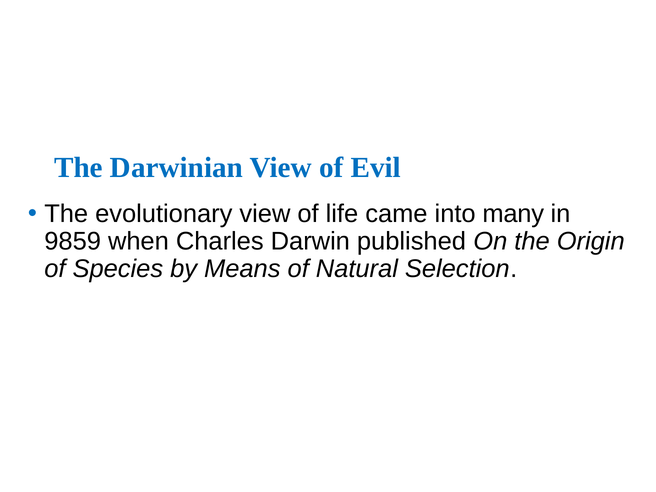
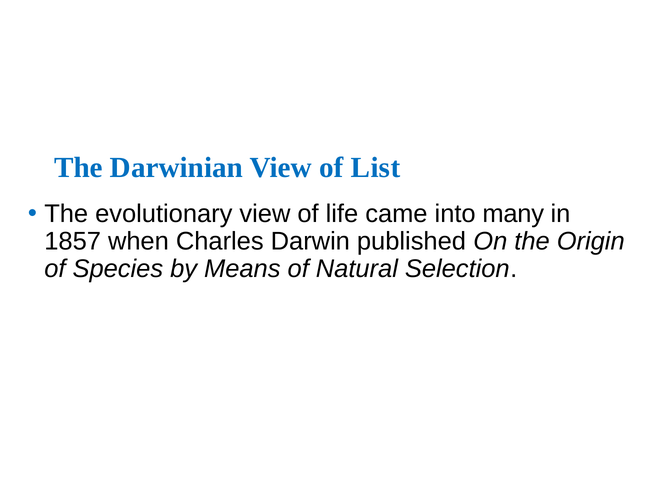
Evil: Evil -> List
9859: 9859 -> 1857
